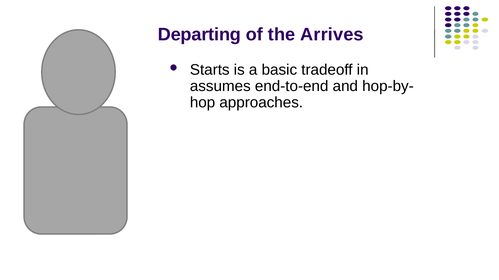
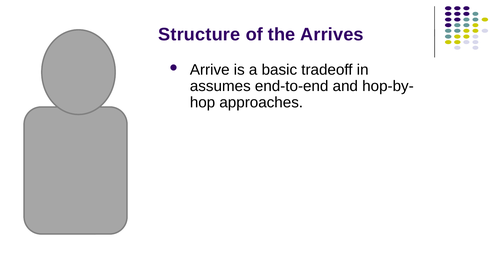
Departing: Departing -> Structure
Starts: Starts -> Arrive
